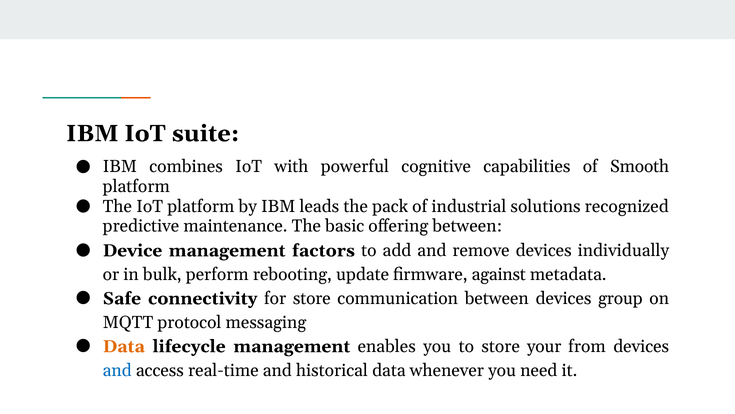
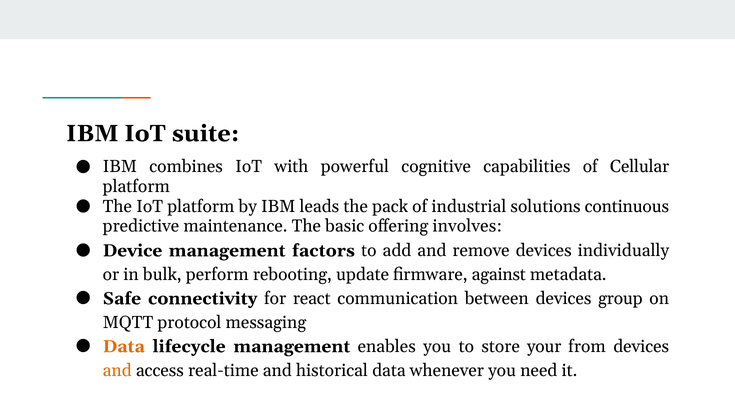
Smooth: Smooth -> Cellular
recognized: recognized -> continuous
offering between: between -> involves
for store: store -> react
and at (117, 370) colour: blue -> orange
